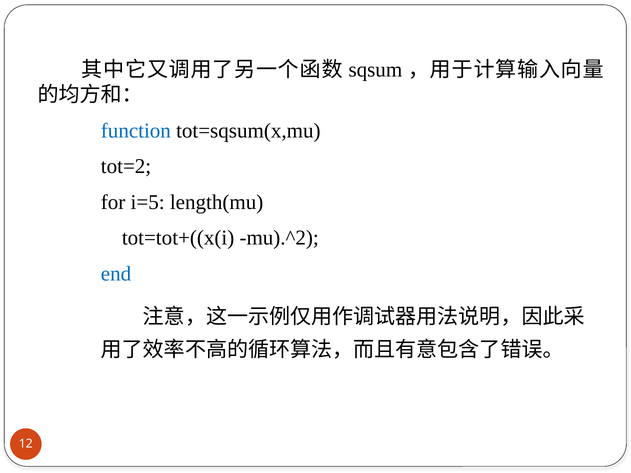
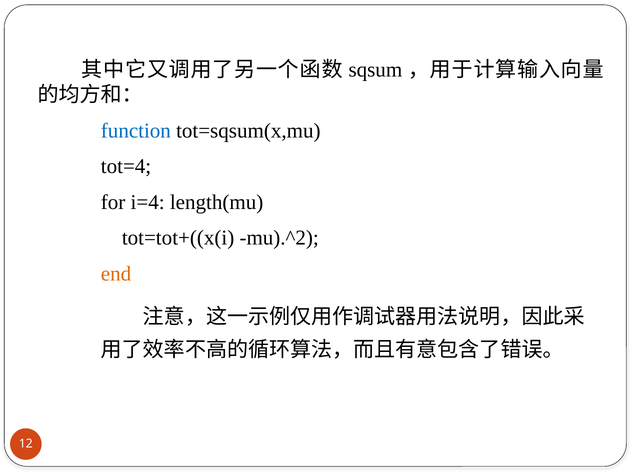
tot=2: tot=2 -> tot=4
i=5: i=5 -> i=4
end colour: blue -> orange
